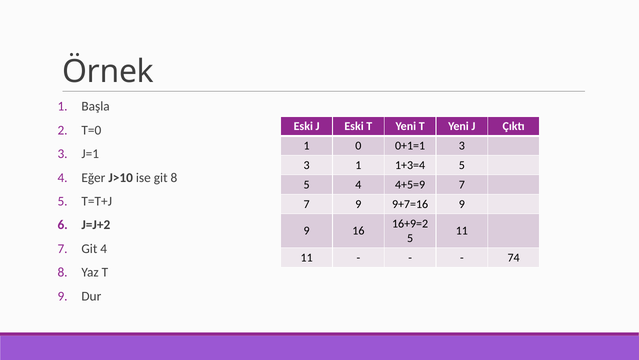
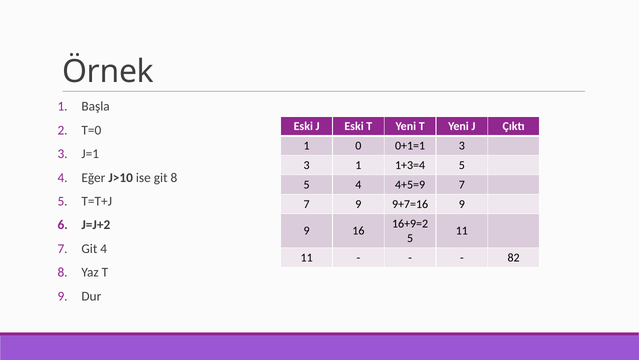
74: 74 -> 82
